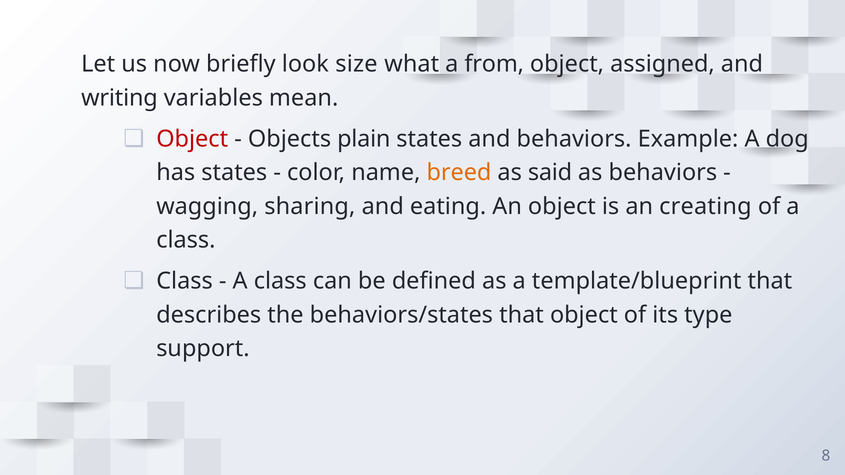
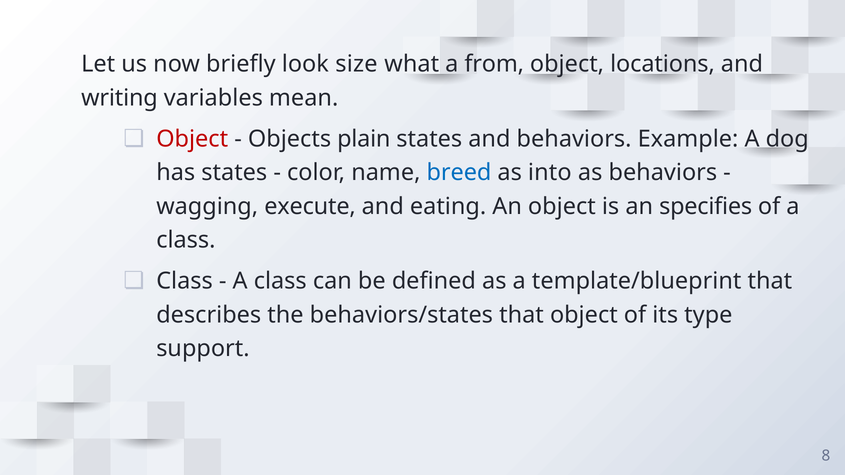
assigned: assigned -> locations
breed colour: orange -> blue
said: said -> into
sharing: sharing -> execute
creating: creating -> specifies
